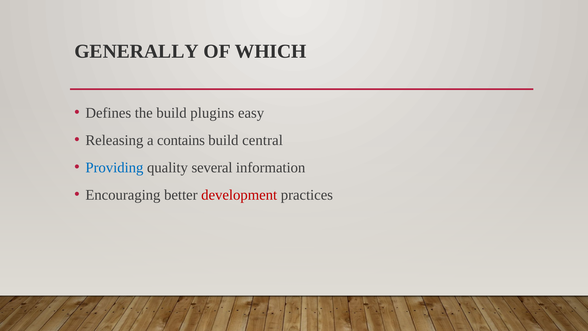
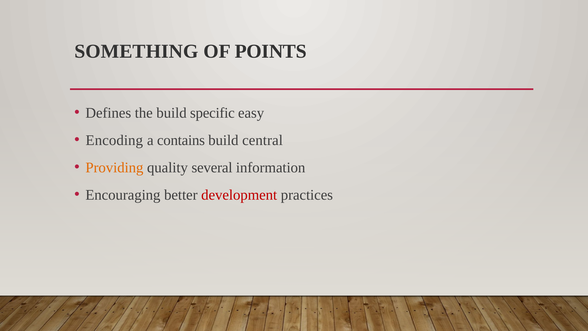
GENERALLY: GENERALLY -> SOMETHING
WHICH: WHICH -> POINTS
plugins: plugins -> specific
Releasing: Releasing -> Encoding
Providing colour: blue -> orange
